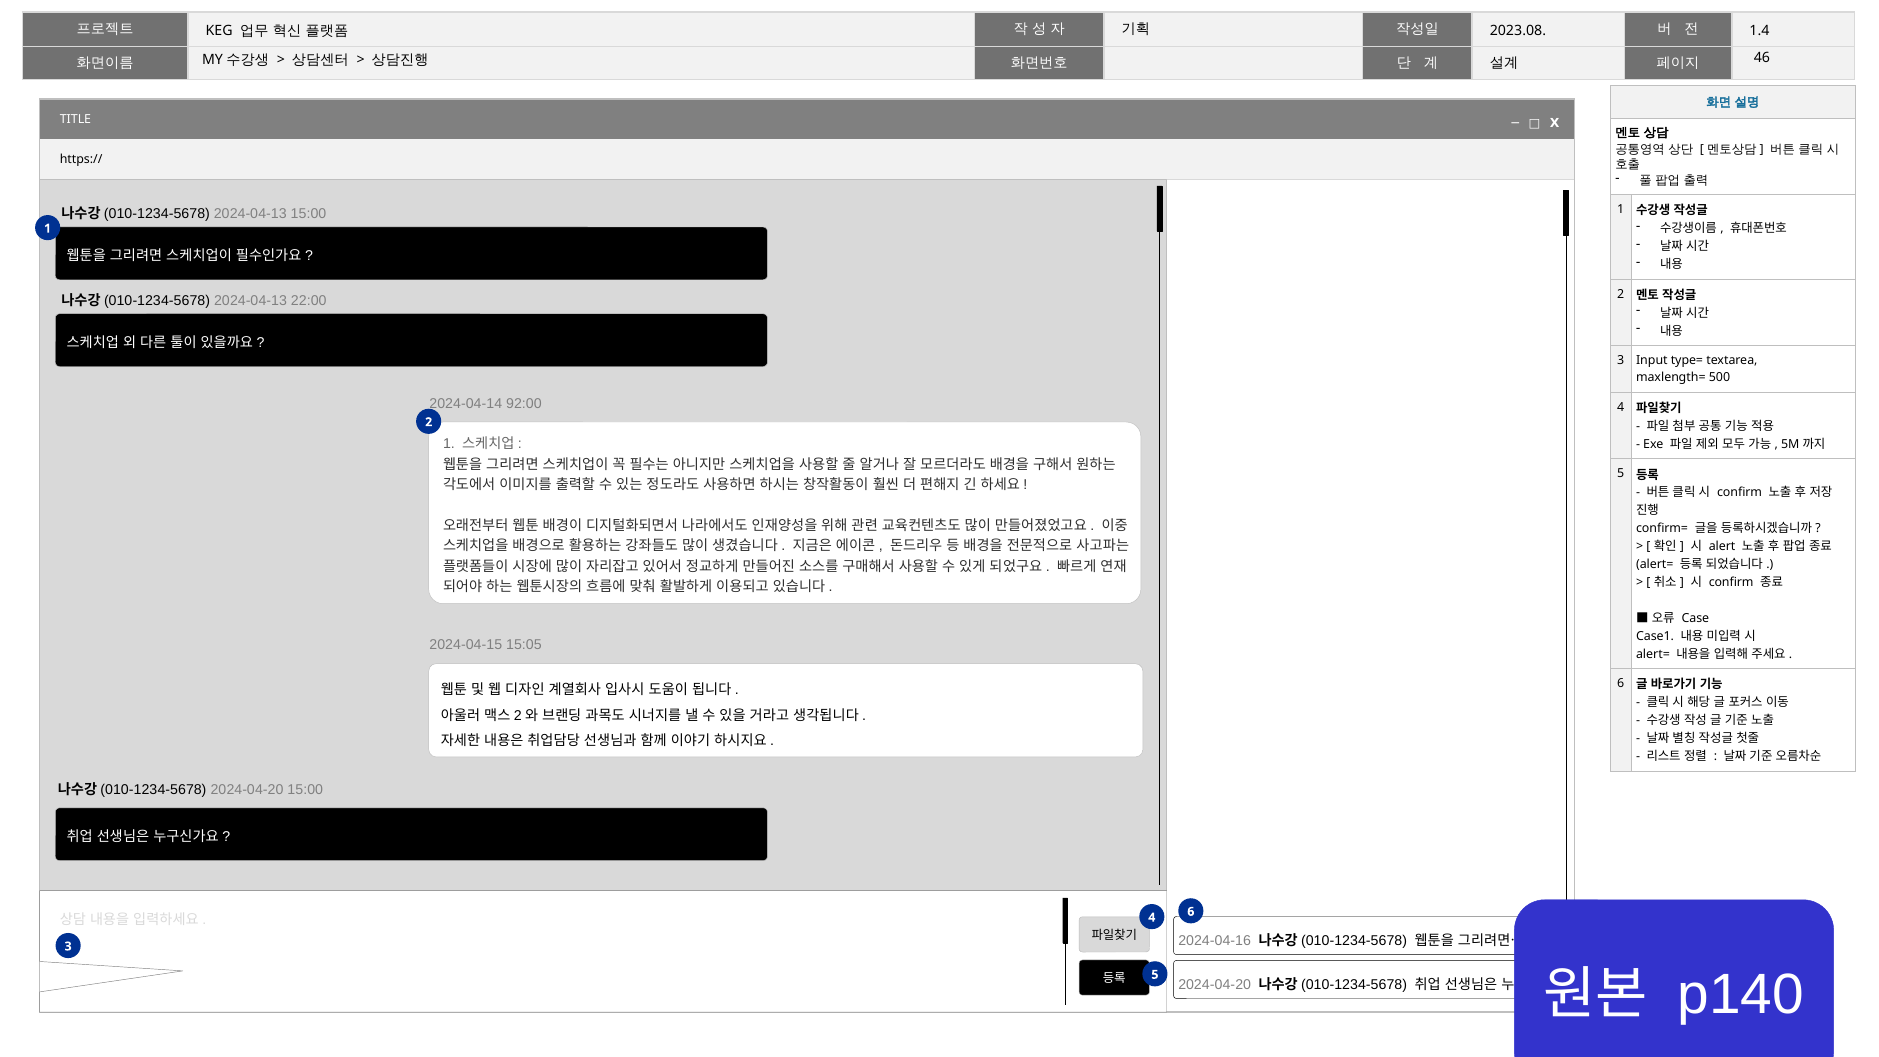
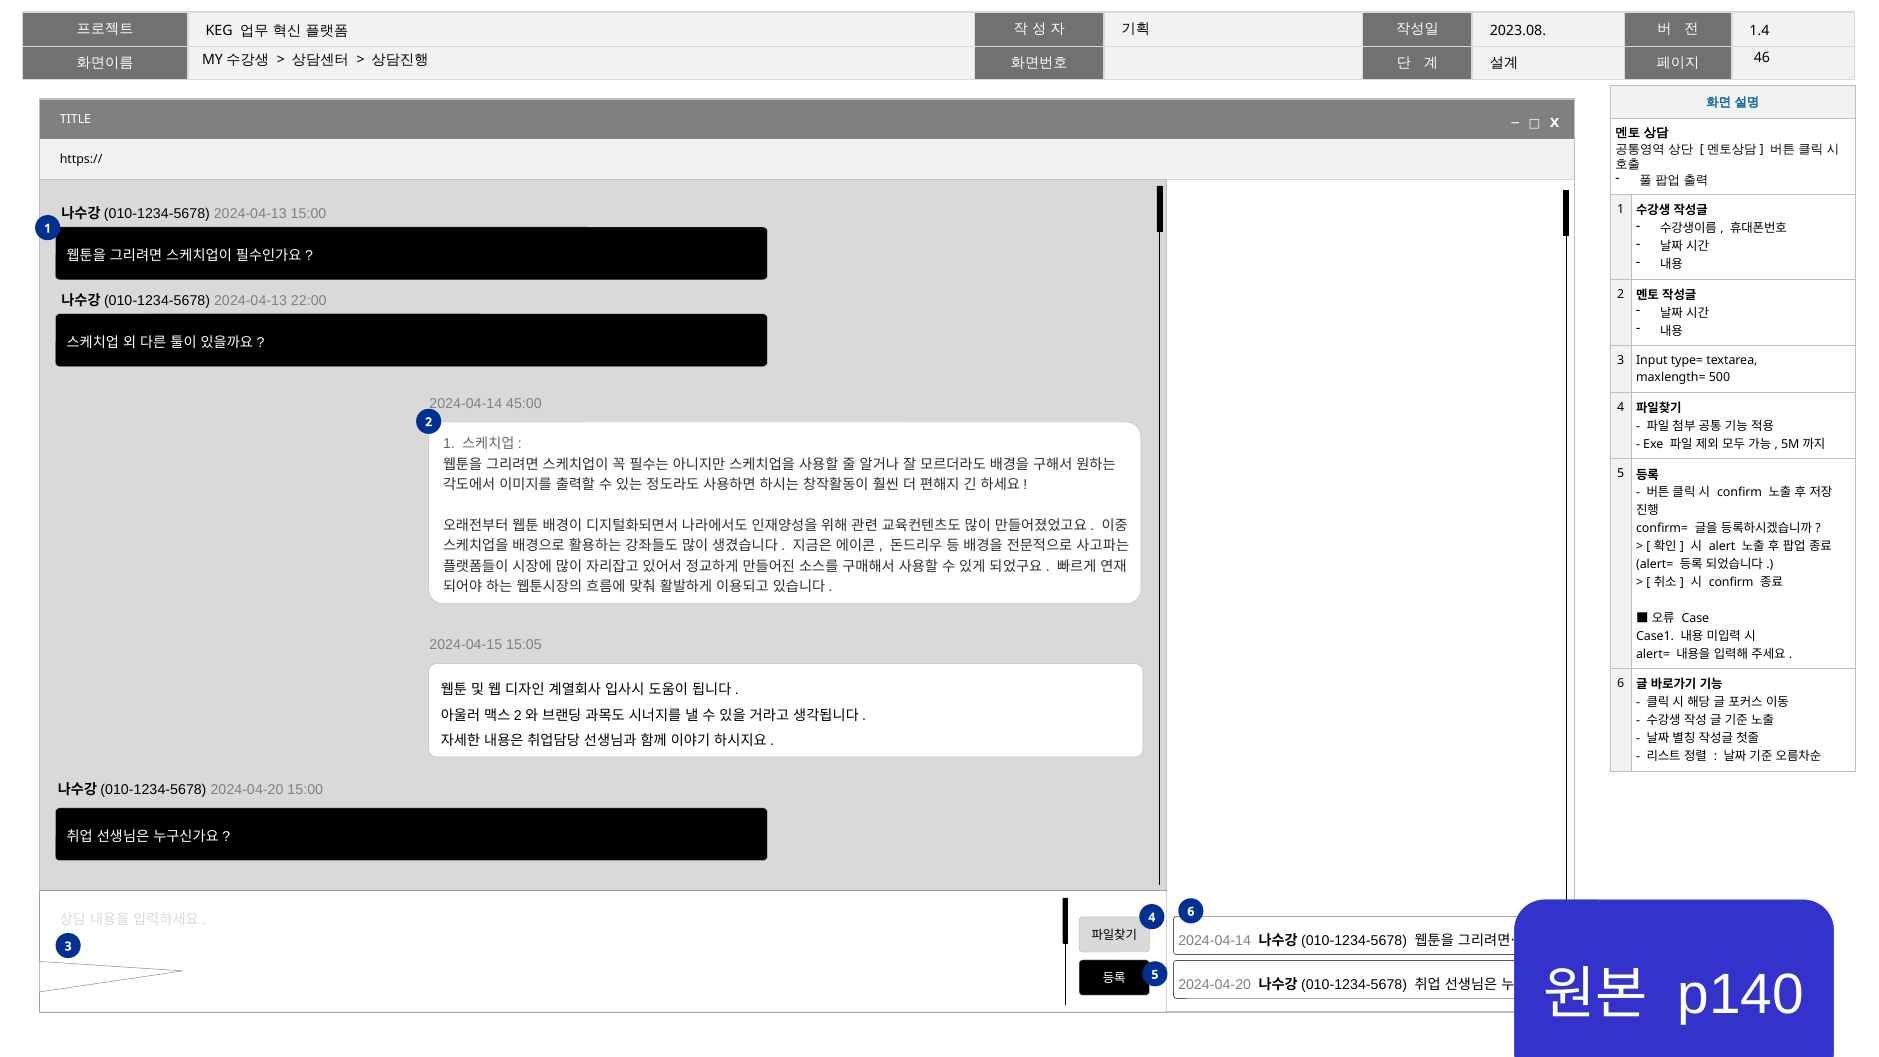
92:00: 92:00 -> 45:00
2024-04-16 at (1215, 941): 2024-04-16 -> 2024-04-14
